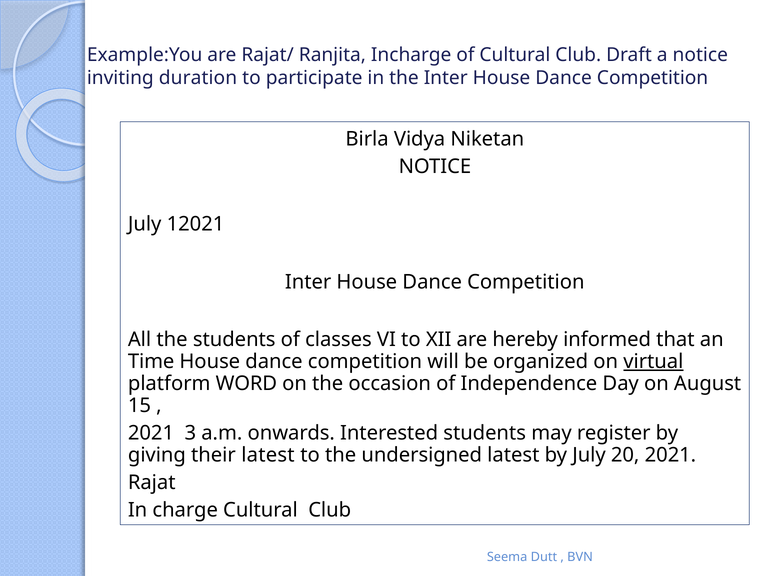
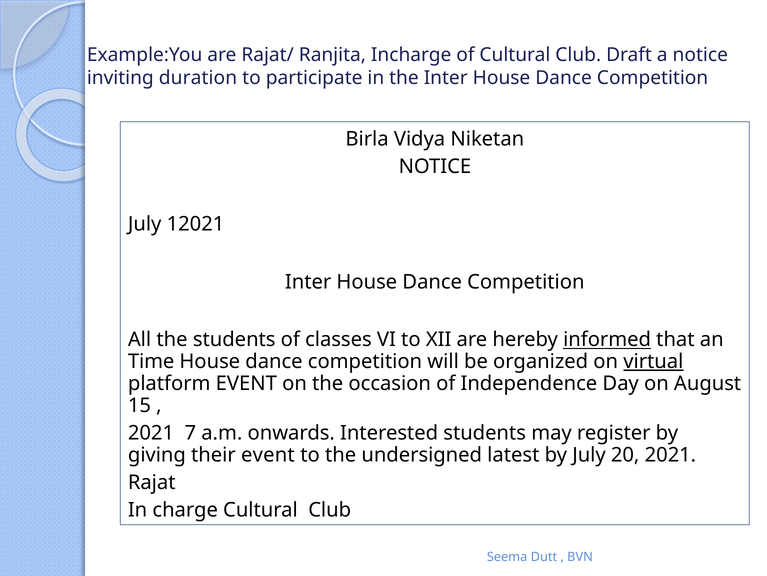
informed underline: none -> present
platform WORD: WORD -> EVENT
3: 3 -> 7
their latest: latest -> event
